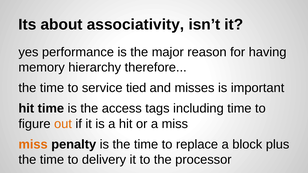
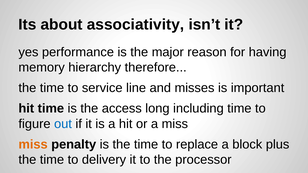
tied: tied -> line
tags: tags -> long
out colour: orange -> blue
